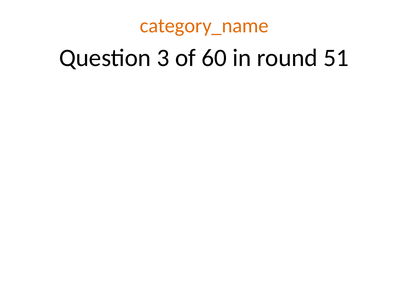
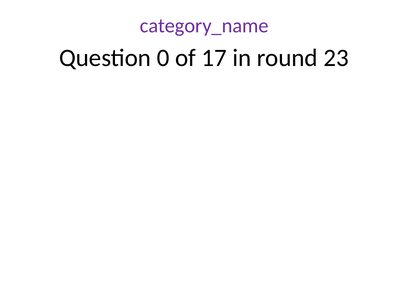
category_name colour: orange -> purple
3: 3 -> 0
60: 60 -> 17
51: 51 -> 23
